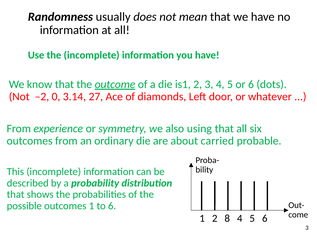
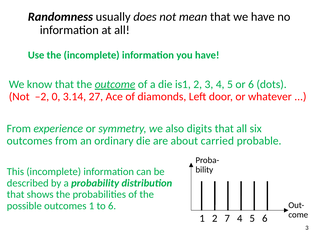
using: using -> digits
8: 8 -> 7
